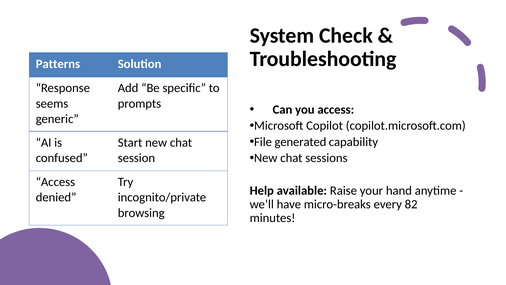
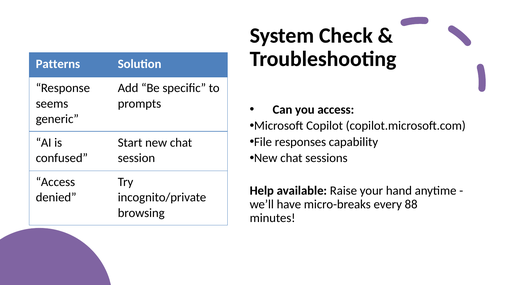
generated: generated -> responses
82: 82 -> 88
